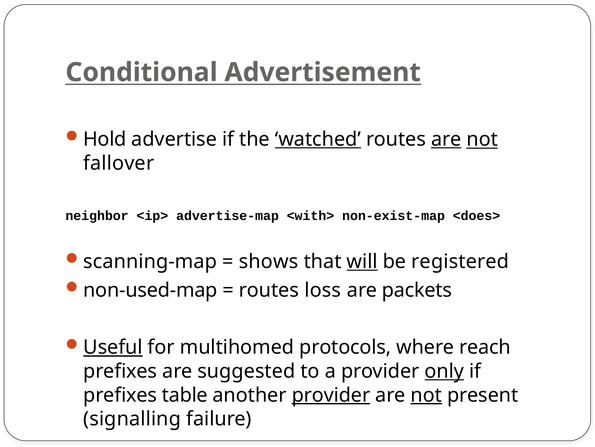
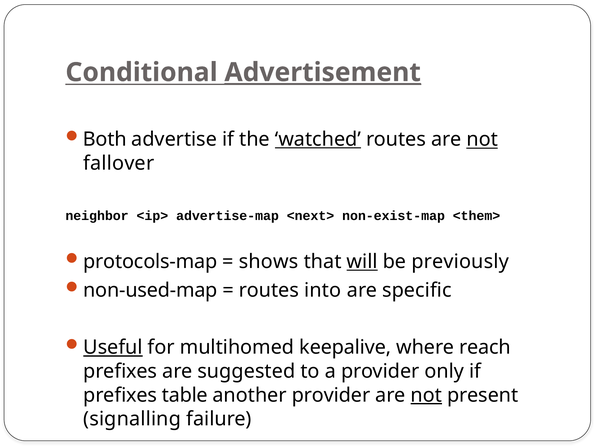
Advertisement underline: none -> present
Hold: Hold -> Both
are at (446, 139) underline: present -> none
<with>: <with> -> <next>
<does>: <does> -> <them>
scanning-map: scanning-map -> protocols-map
registered: registered -> previously
loss: loss -> into
packets: packets -> specific
protocols: protocols -> keepalive
only underline: present -> none
provider at (331, 394) underline: present -> none
